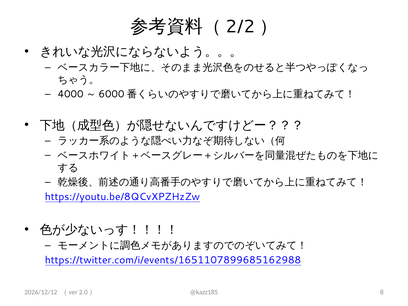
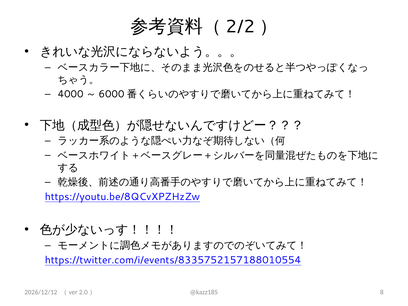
https://twitter.com/i/events/1651107899685162988: https://twitter.com/i/events/1651107899685162988 -> https://twitter.com/i/events/8335752157188010554
